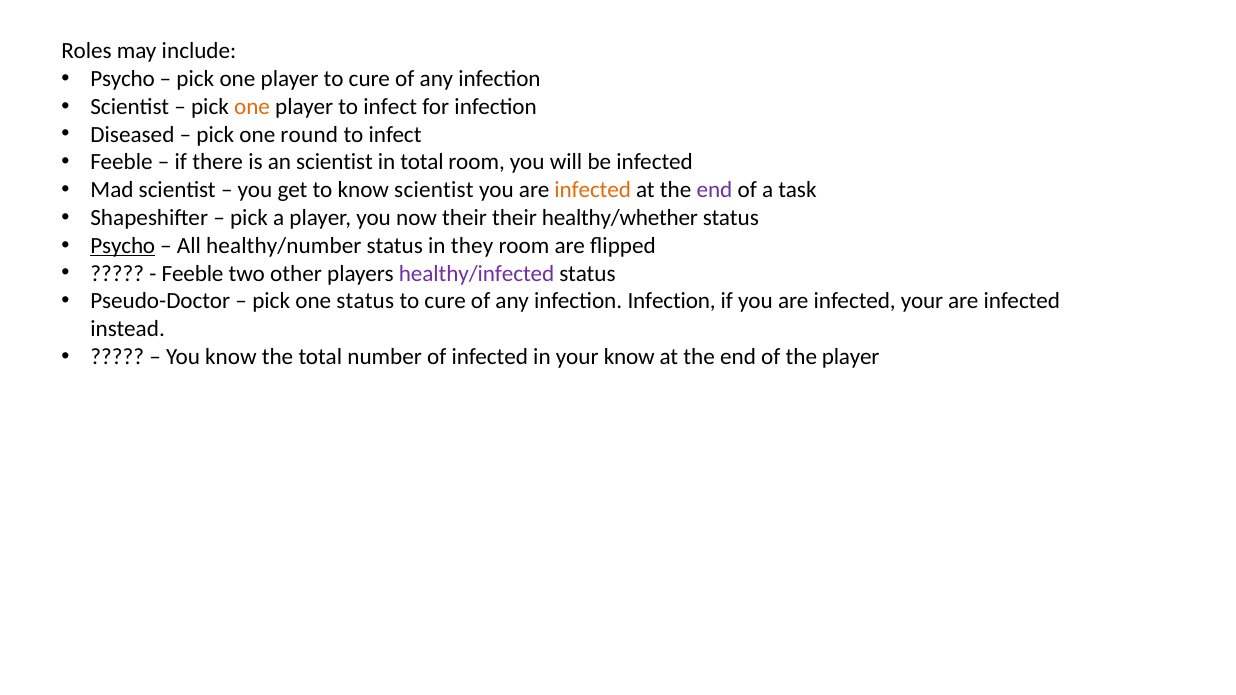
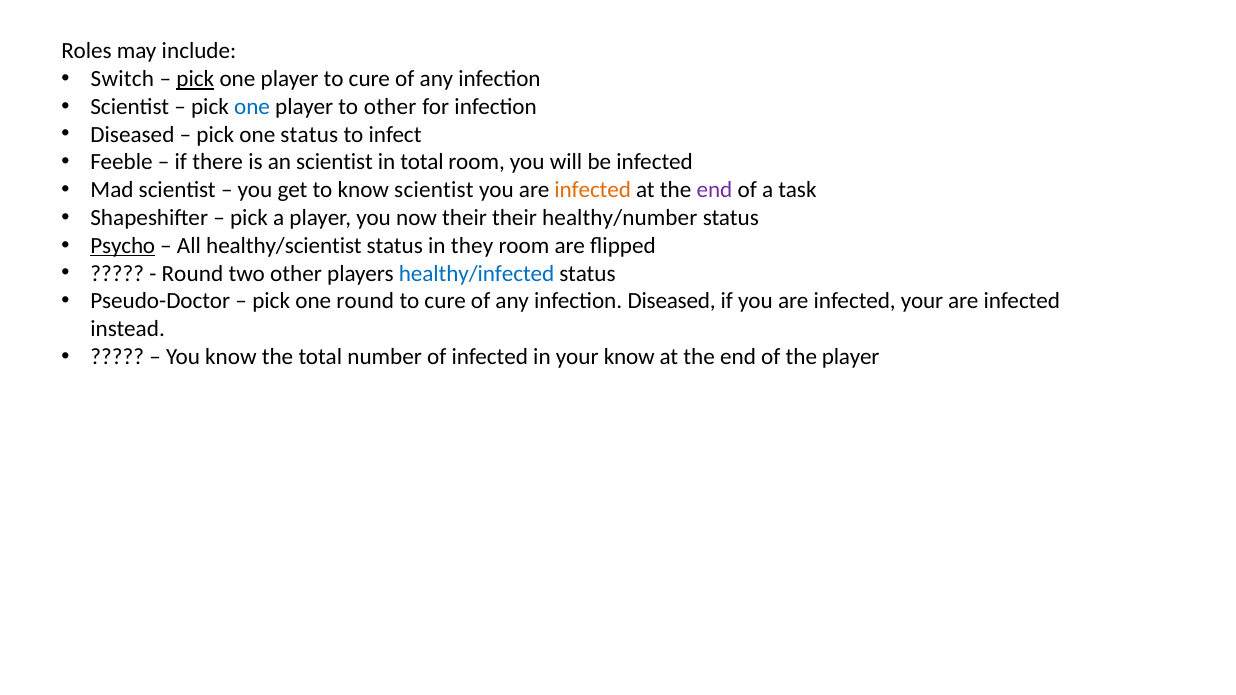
Psycho at (123, 79): Psycho -> Switch
pick at (195, 79) underline: none -> present
one at (252, 107) colour: orange -> blue
player to infect: infect -> other
one round: round -> status
healthy/whether: healthy/whether -> healthy/number
healthy/number: healthy/number -> healthy/scientist
Feeble at (193, 274): Feeble -> Round
healthy/infected colour: purple -> blue
one status: status -> round
infection Infection: Infection -> Diseased
